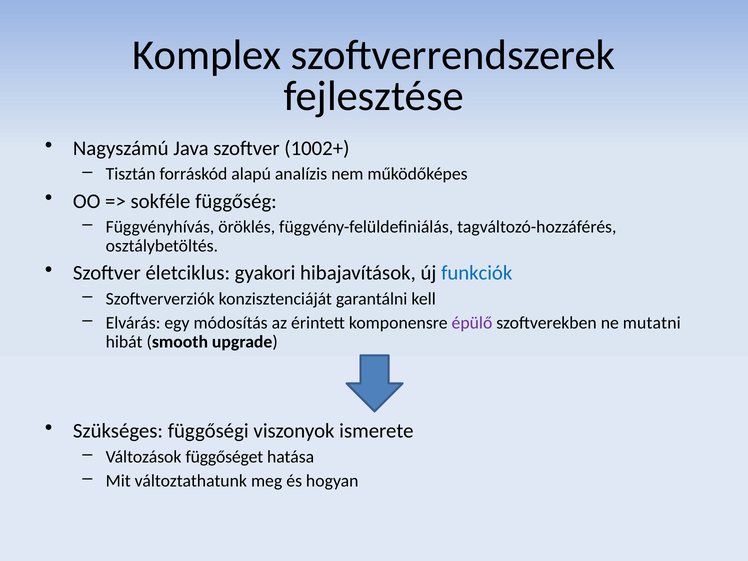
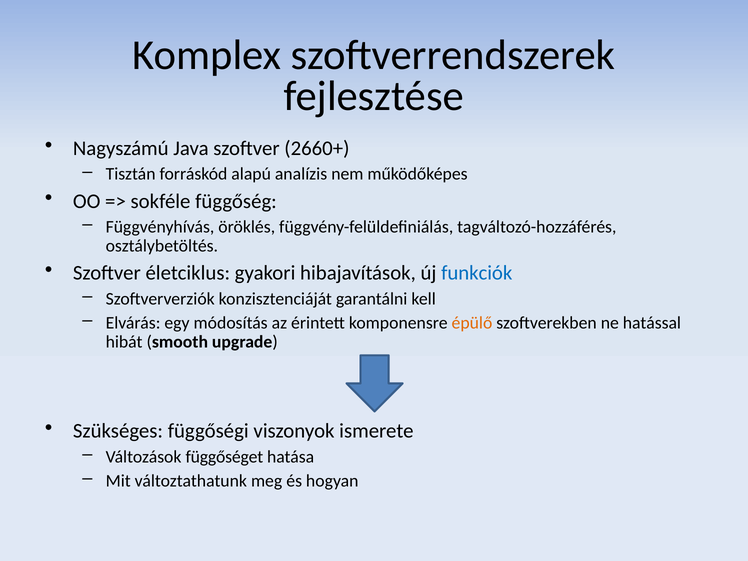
1002+: 1002+ -> 2660+
épülő colour: purple -> orange
mutatni: mutatni -> hatással
